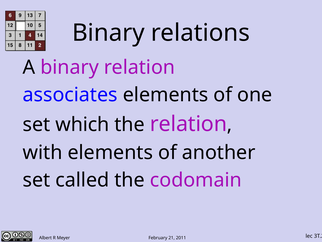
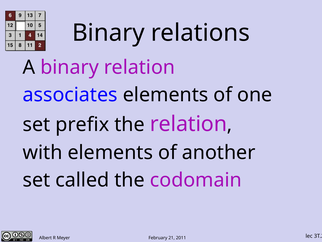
which: which -> prefix
